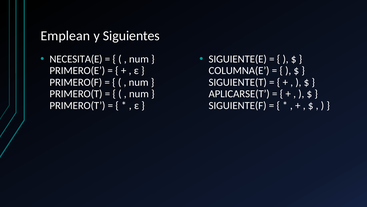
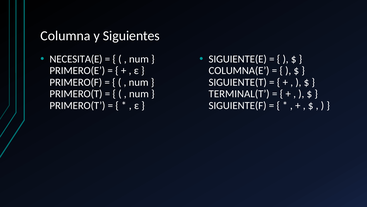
Emplean: Emplean -> Columna
APLICARSE(T: APLICARSE(T -> TERMINAL(T
